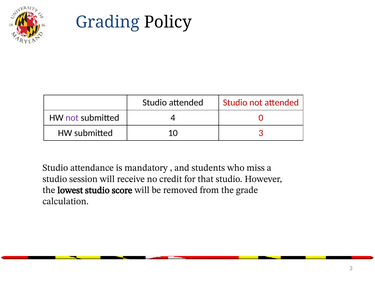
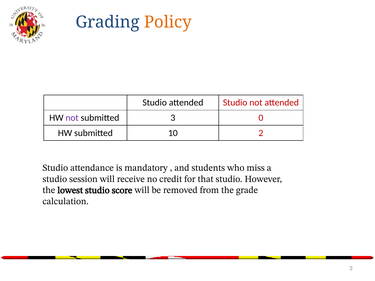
Policy colour: black -> orange
submitted 4: 4 -> 3
10 3: 3 -> 2
